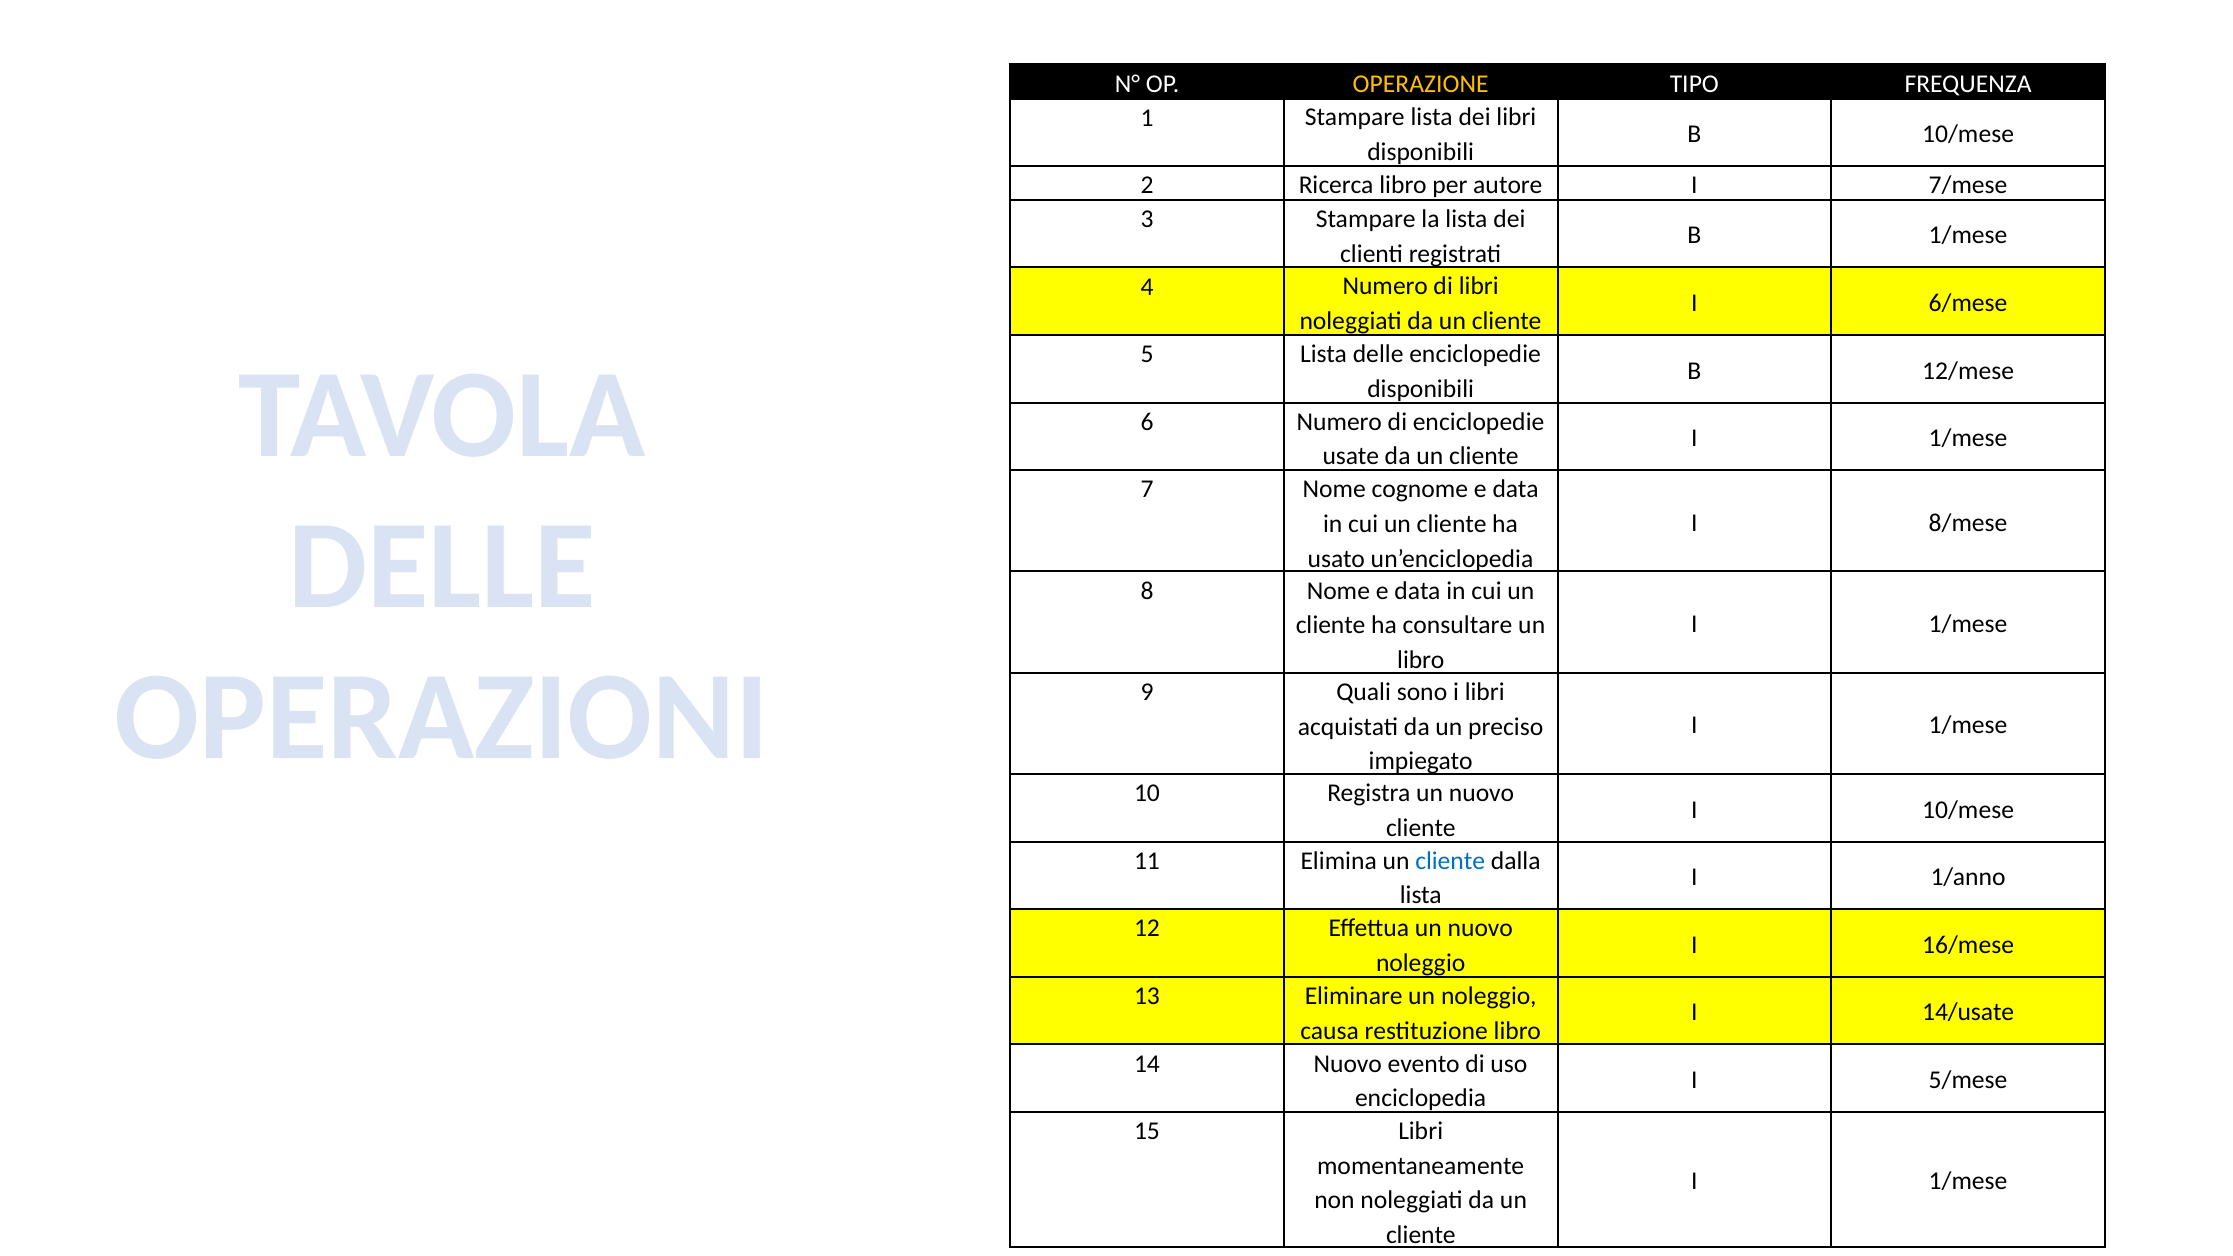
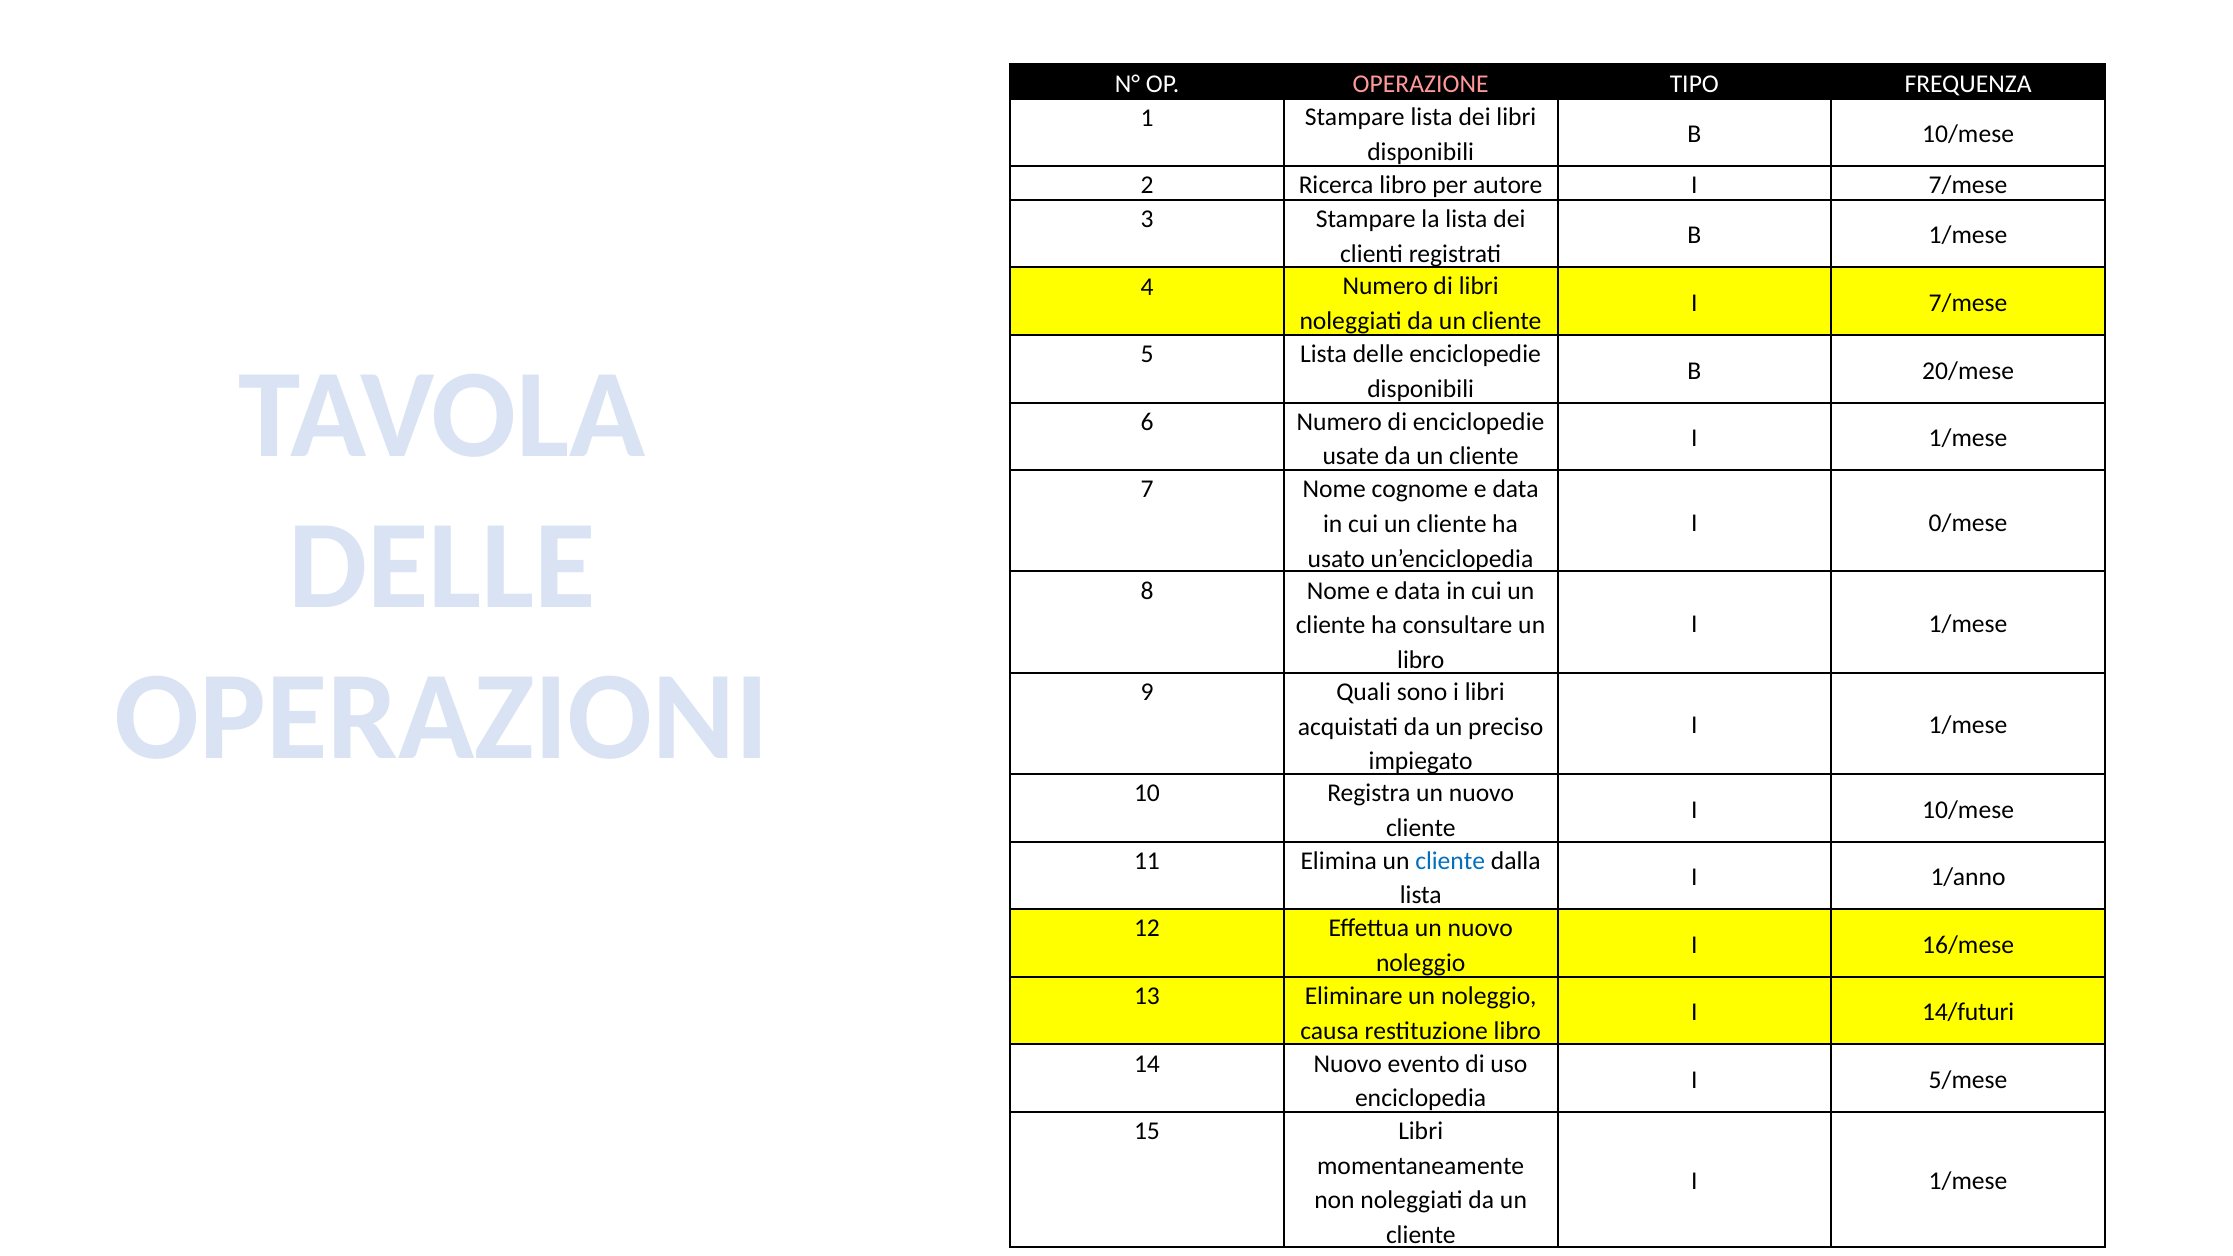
OPERAZIONE colour: yellow -> pink
6/mese at (1968, 303): 6/mese -> 7/mese
12/mese: 12/mese -> 20/mese
8/mese: 8/mese -> 0/mese
14/usate: 14/usate -> 14/futuri
